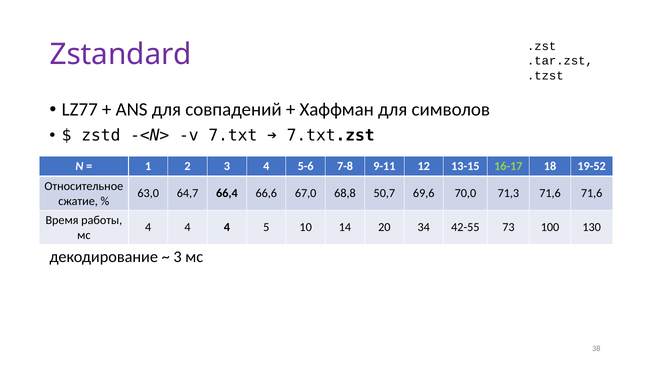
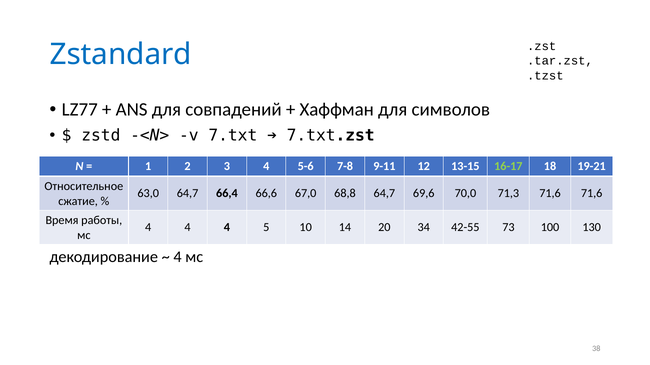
Zstandard colour: purple -> blue
19-52: 19-52 -> 19-21
68,8 50,7: 50,7 -> 64,7
3 at (178, 257): 3 -> 4
